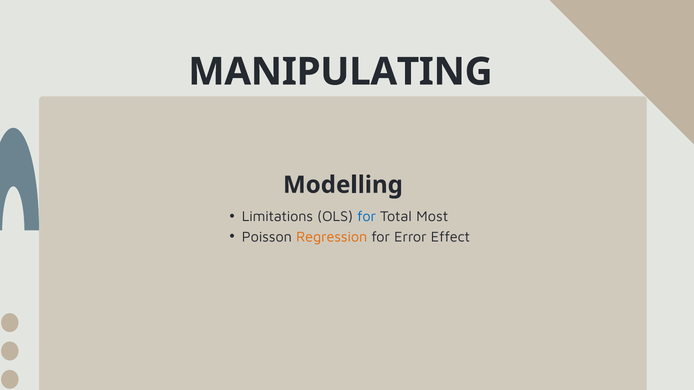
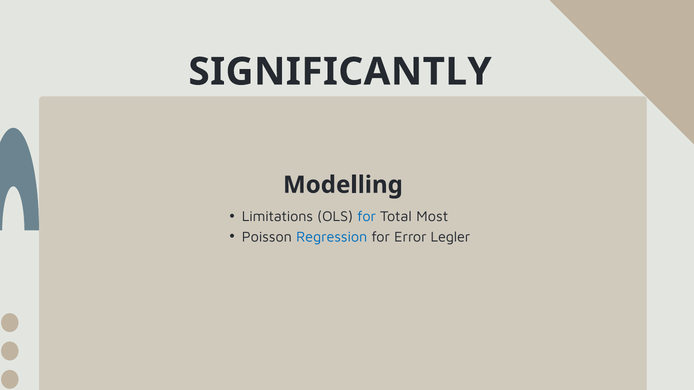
MANIPULATING: MANIPULATING -> SIGNIFICANTLY
Regression colour: orange -> blue
Effect: Effect -> Legler
